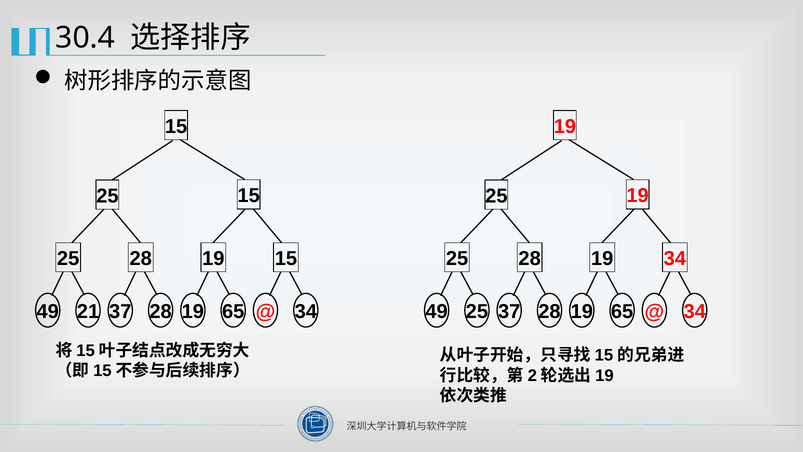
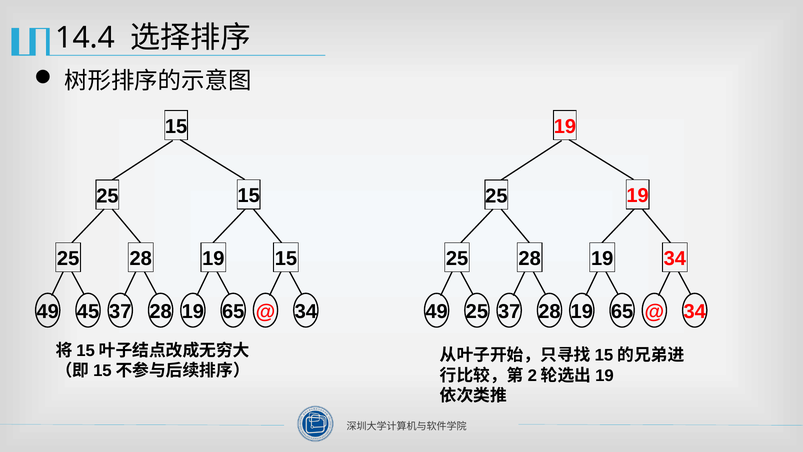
30.4: 30.4 -> 14.4
21: 21 -> 45
